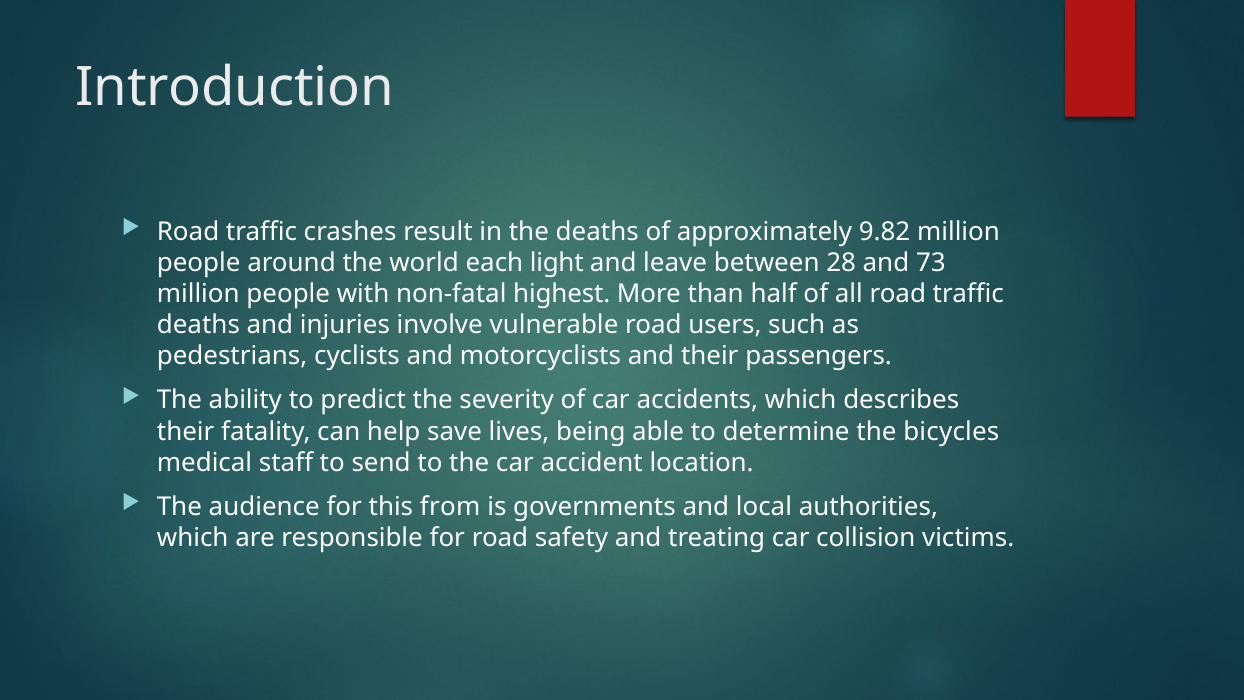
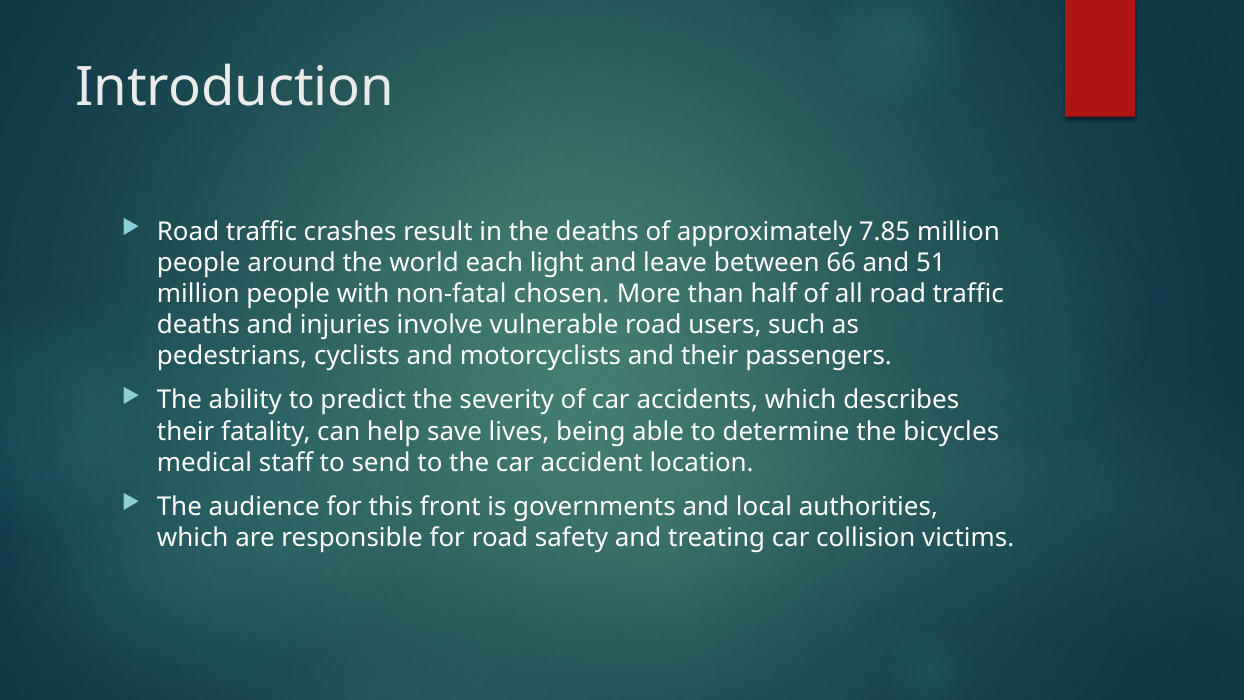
9.82: 9.82 -> 7.85
28: 28 -> 66
73: 73 -> 51
highest: highest -> chosen
from: from -> front
